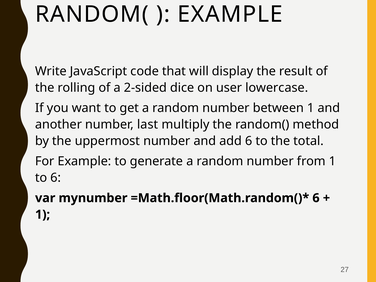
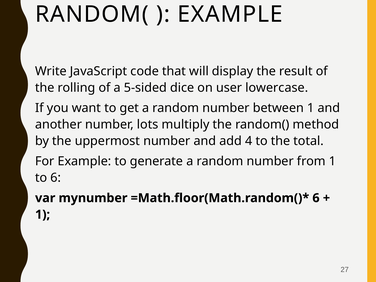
2-sided: 2-sided -> 5-sided
last: last -> lots
add 6: 6 -> 4
